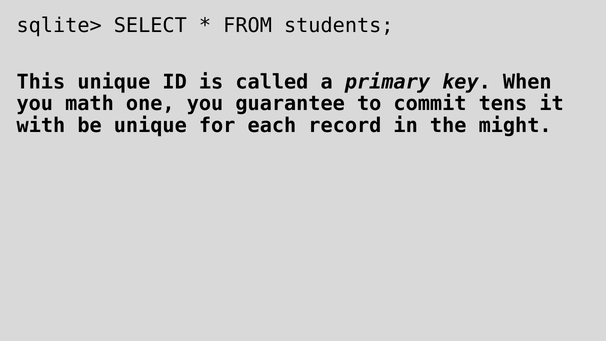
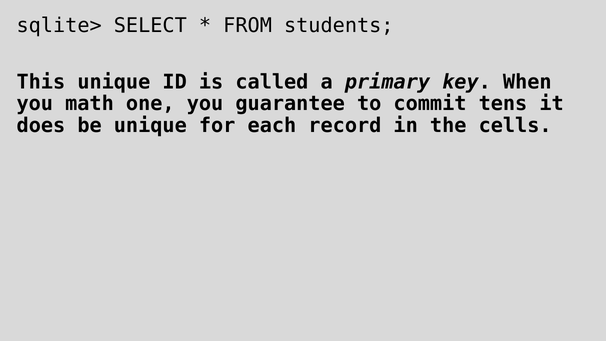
with: with -> does
might: might -> cells
